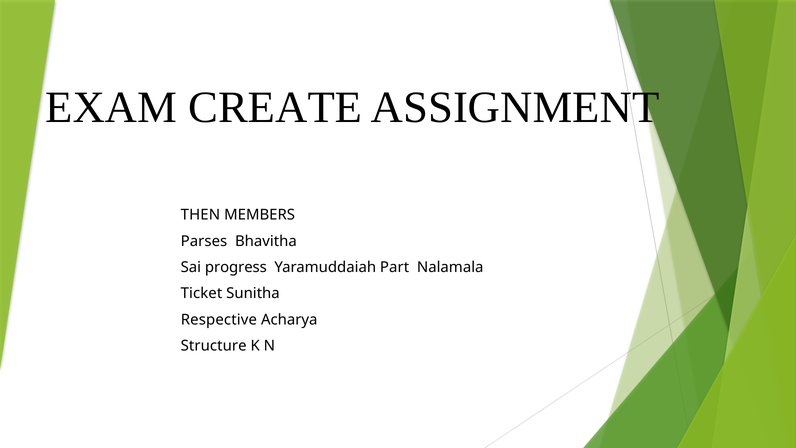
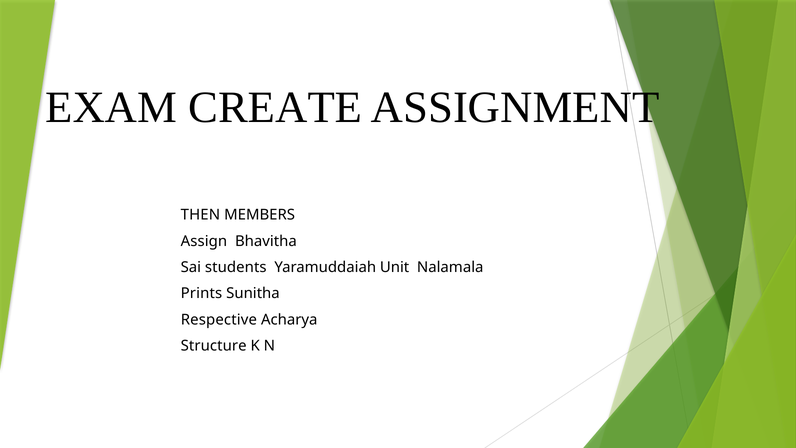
Parses: Parses -> Assign
progress: progress -> students
Part: Part -> Unit
Ticket: Ticket -> Prints
